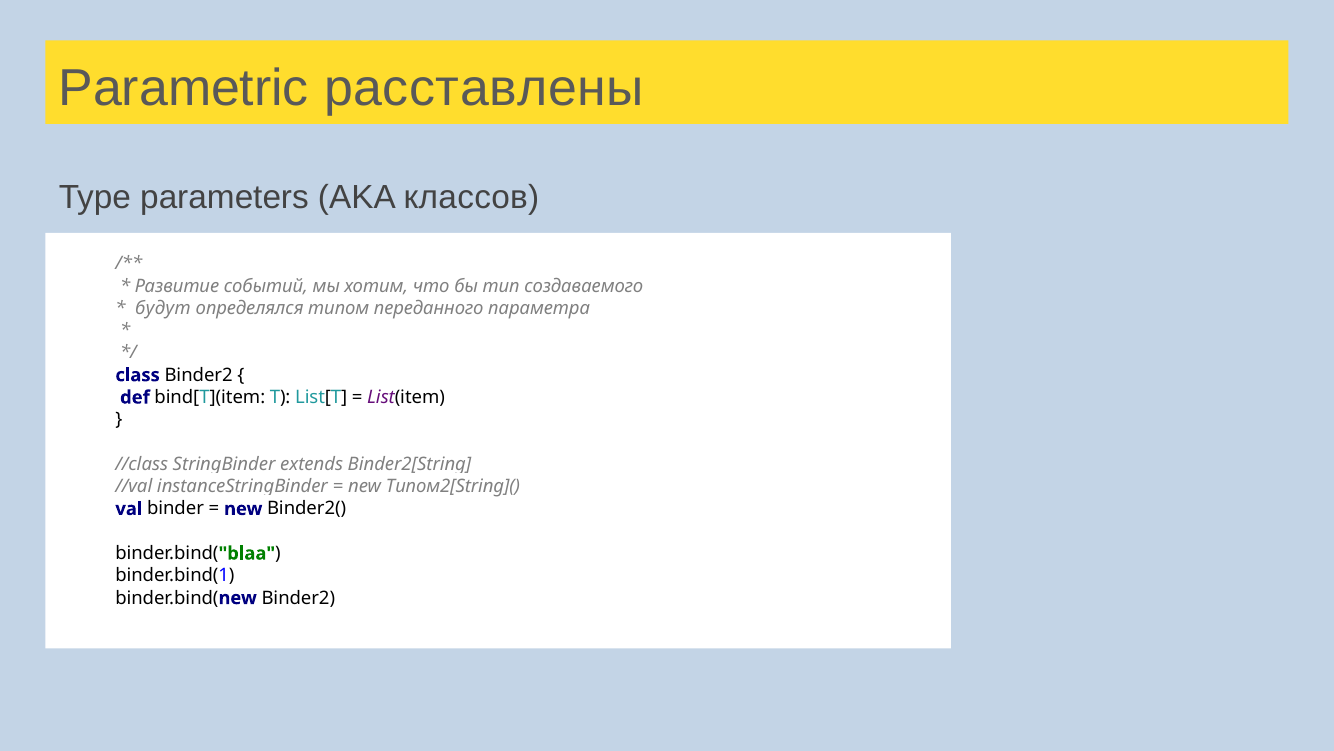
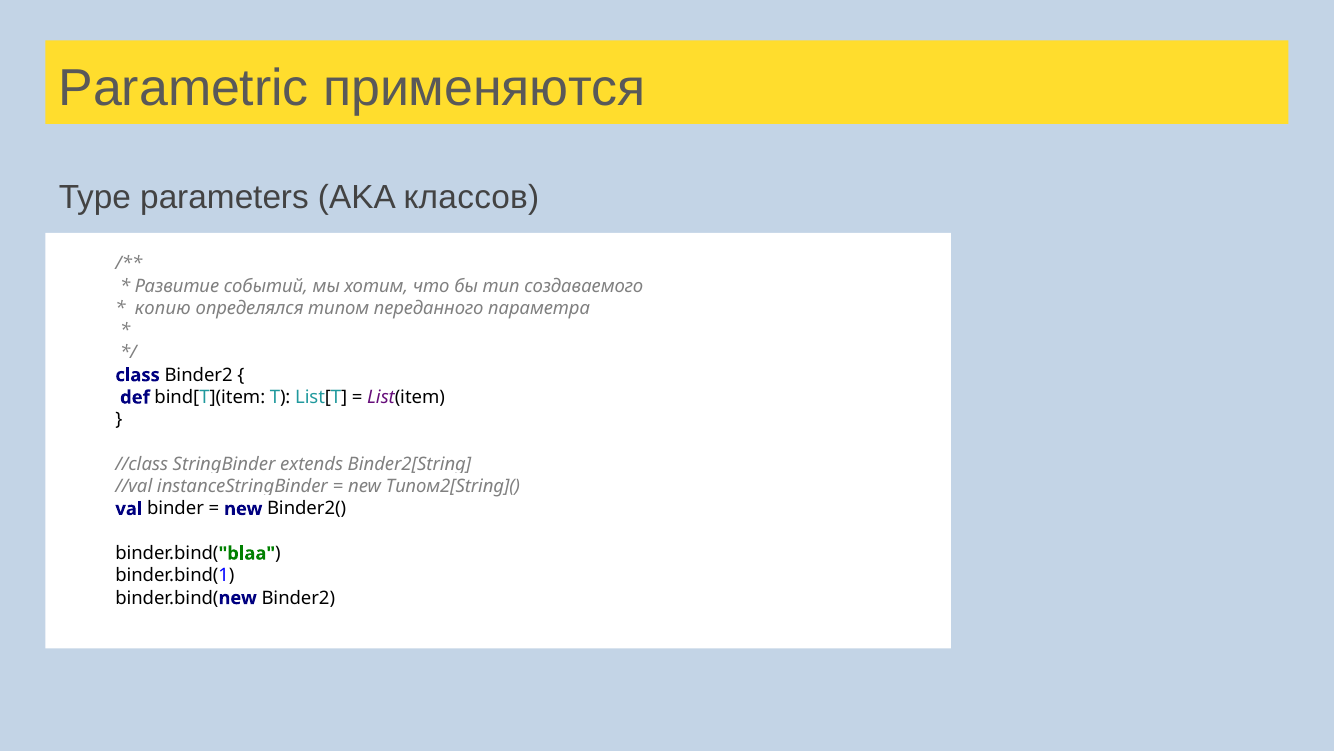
расставлены: расставлены -> применяются
будут: будут -> копию
